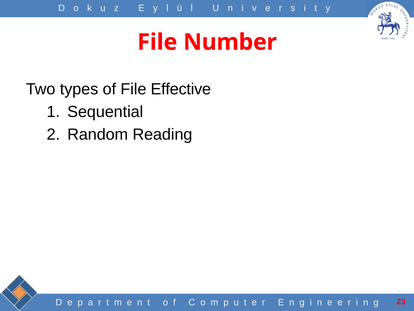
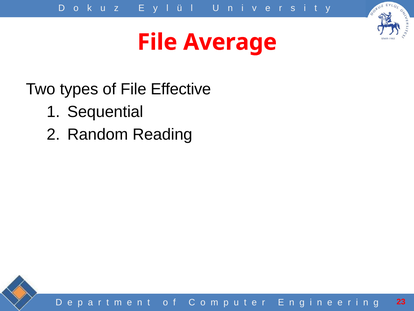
Number: Number -> Average
